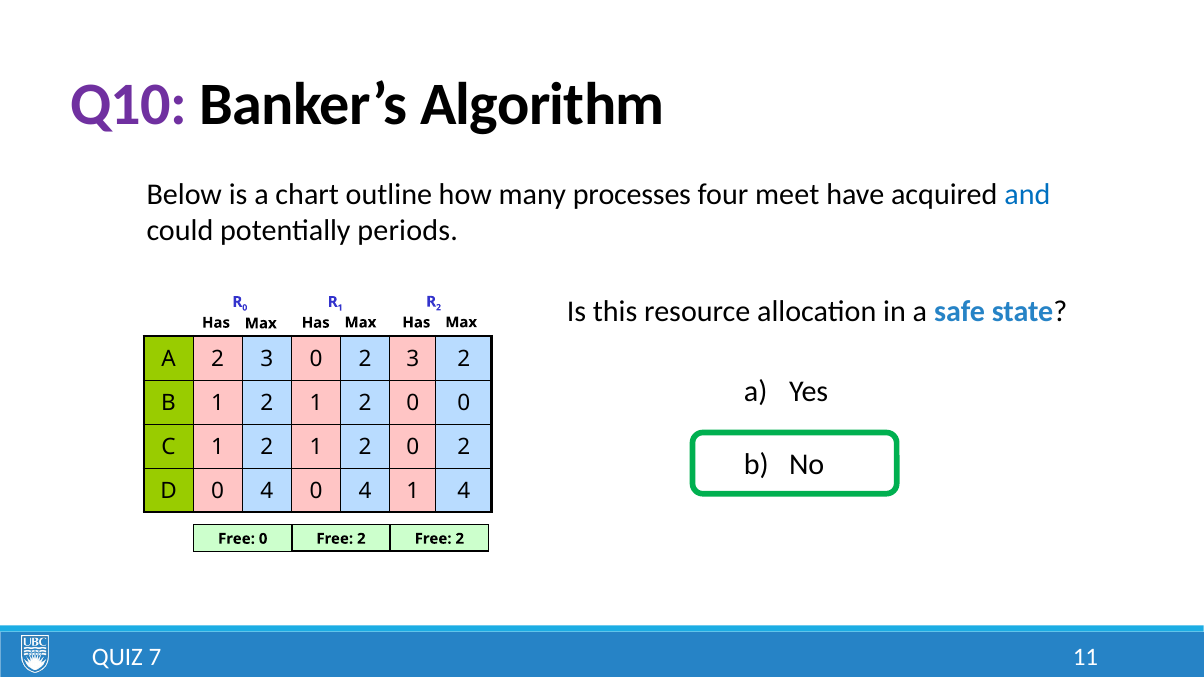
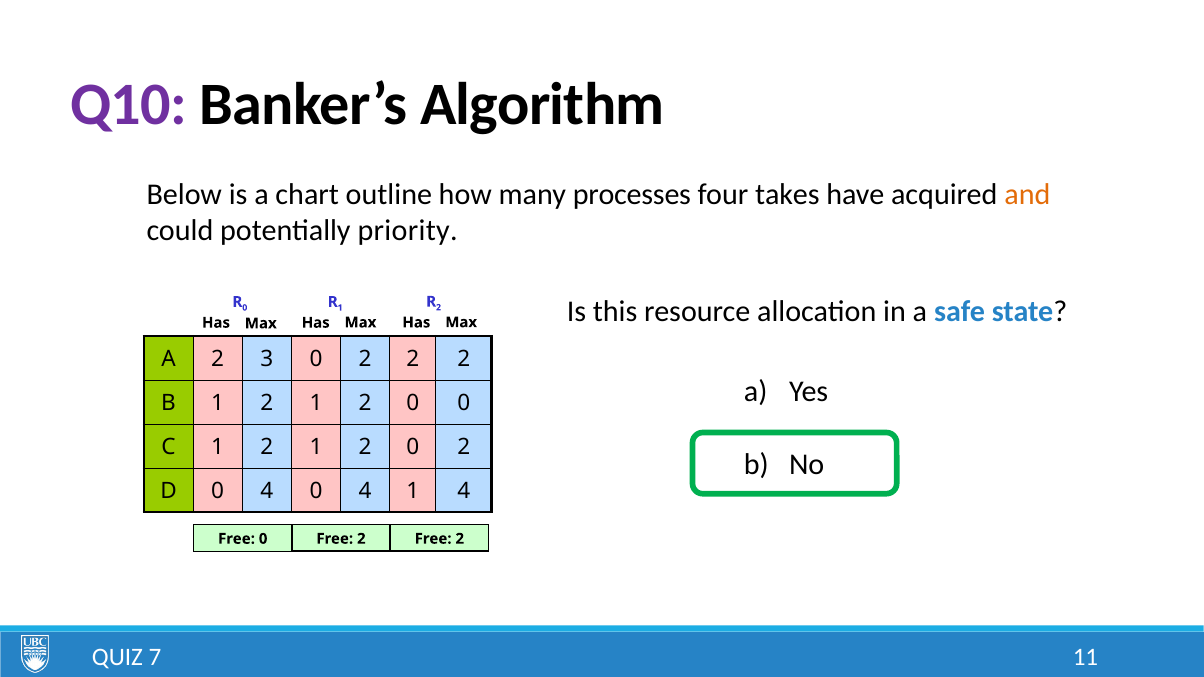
meet: meet -> takes
and colour: blue -> orange
periods: periods -> priority
0 2 3: 3 -> 2
